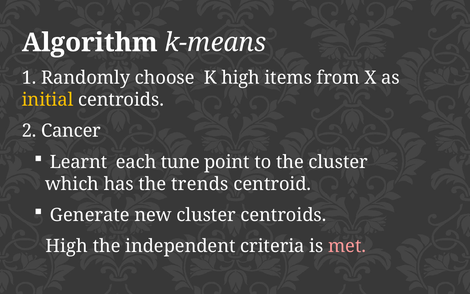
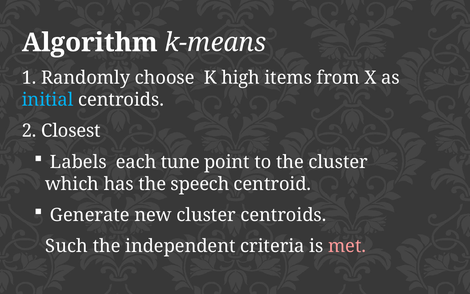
initial colour: yellow -> light blue
Cancer: Cancer -> Closest
Learnt: Learnt -> Labels
trends: trends -> speech
High at (67, 246): High -> Such
